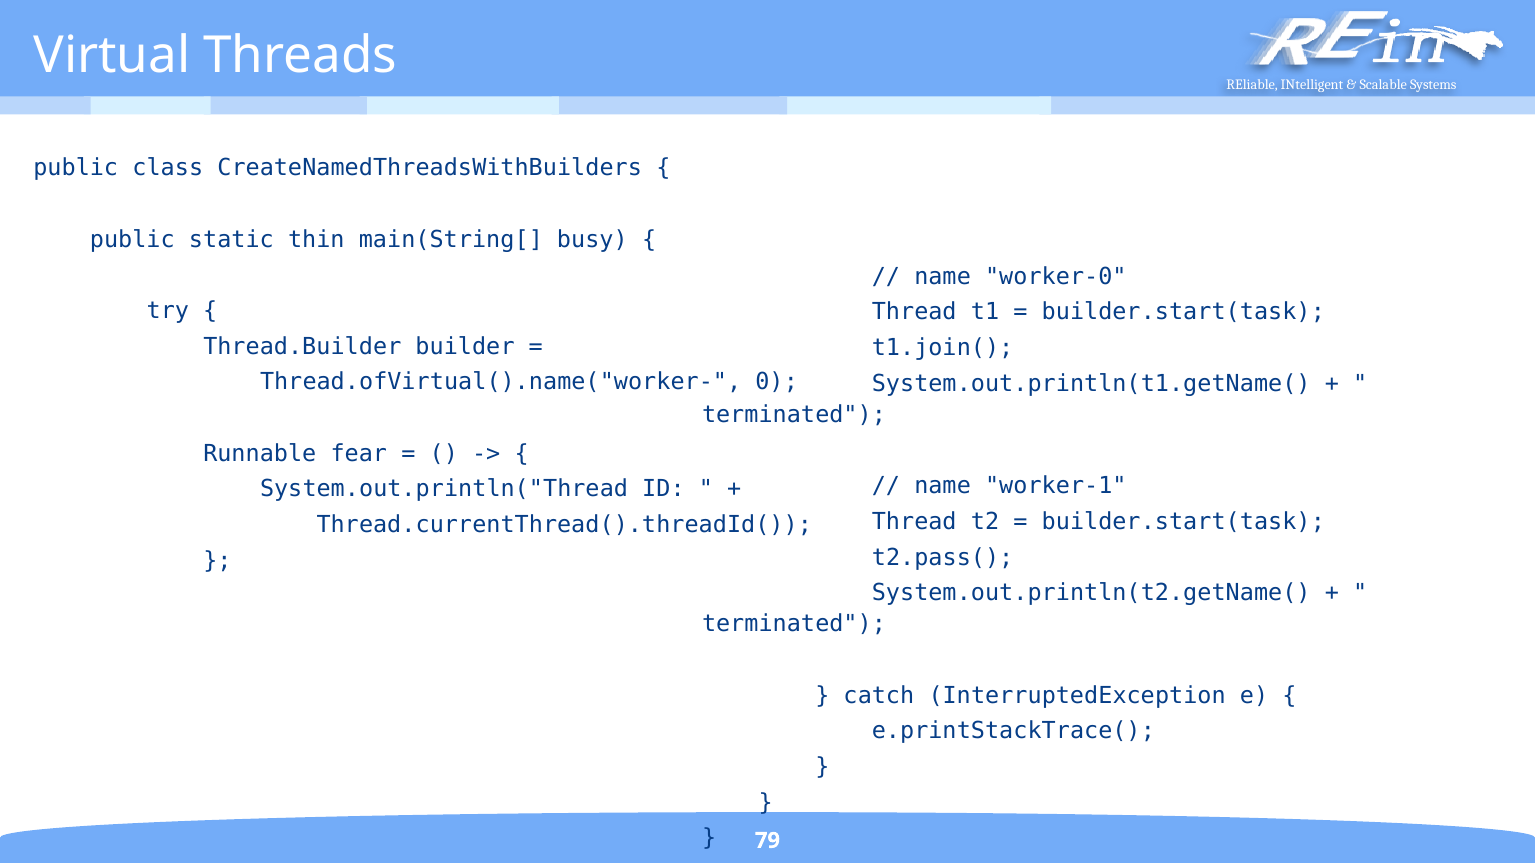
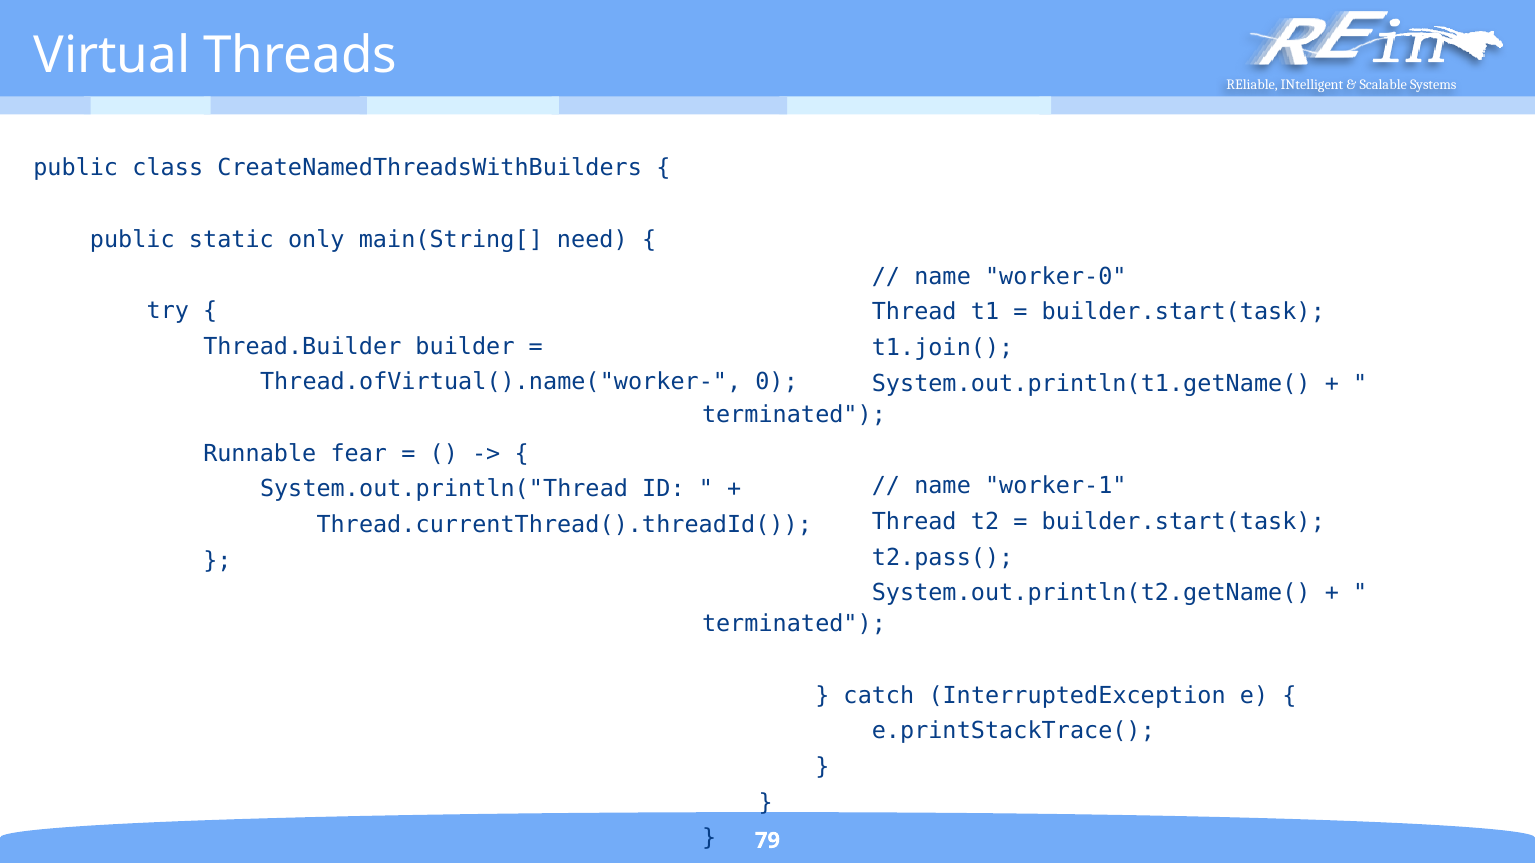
thin: thin -> only
busy: busy -> need
